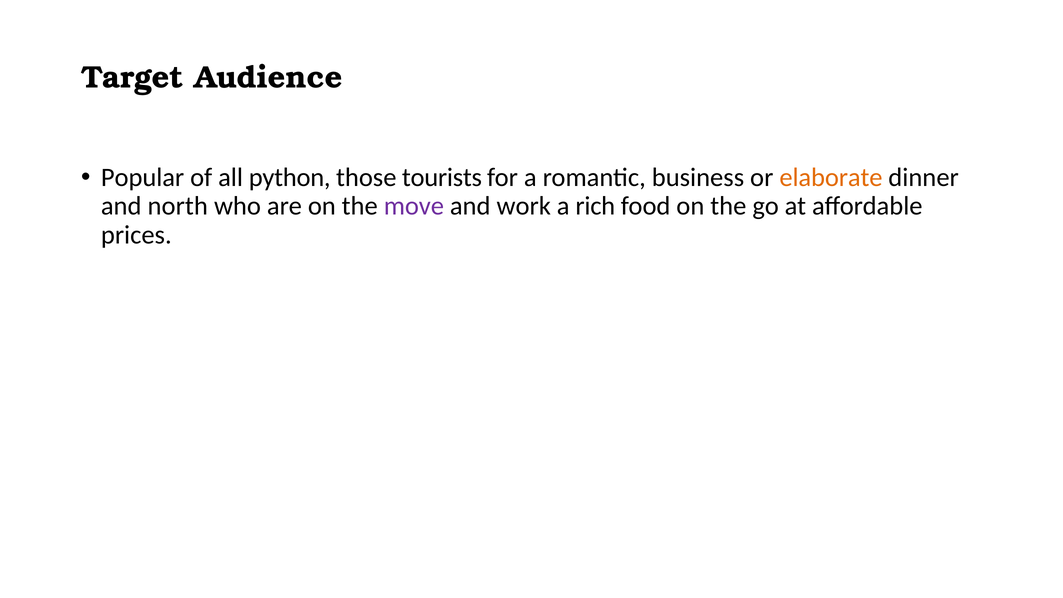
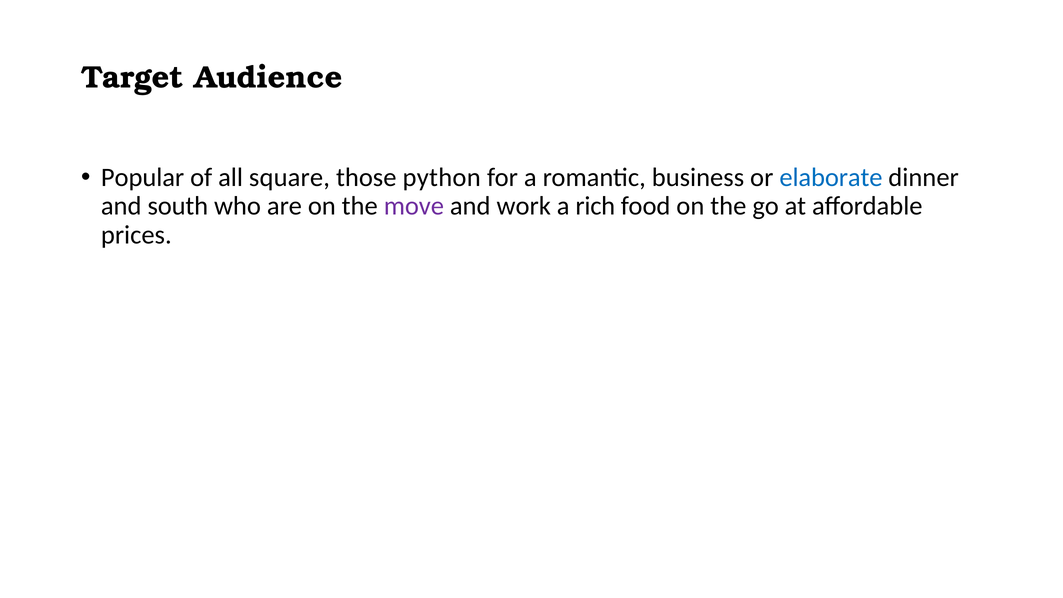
python: python -> square
tourists: tourists -> python
elaborate colour: orange -> blue
north: north -> south
